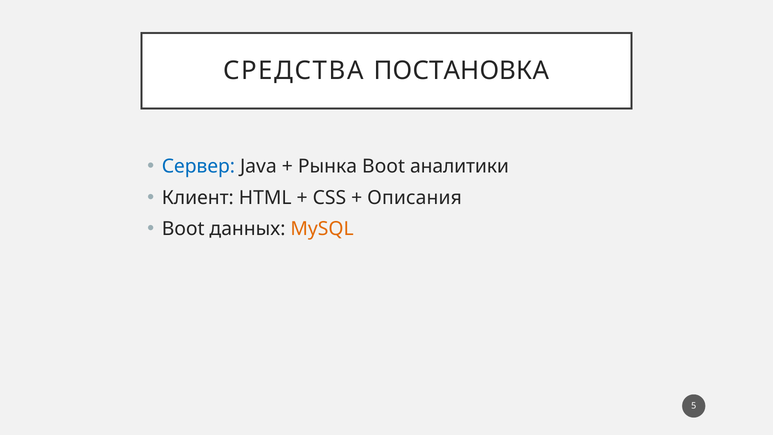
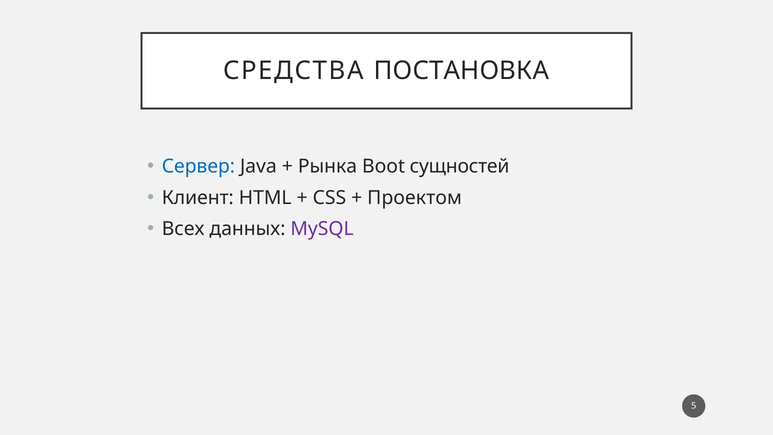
аналитики: аналитики -> сущностей
Описания: Описания -> Проектом
Boot at (183, 229): Boot -> Всех
MySQL colour: orange -> purple
